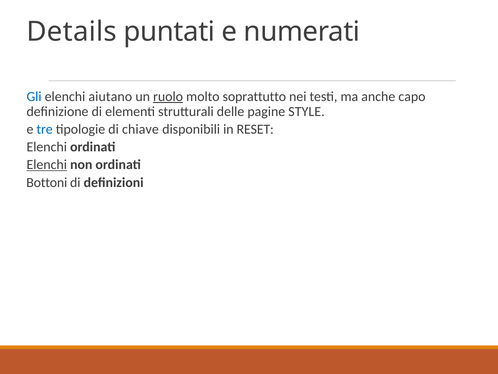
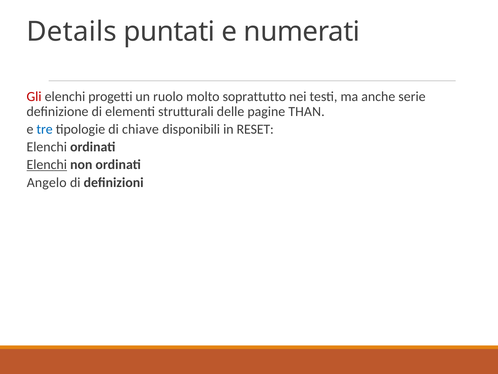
Gli colour: blue -> red
aiutano: aiutano -> progetti
ruolo underline: present -> none
capo: capo -> serie
STYLE: STYLE -> THAN
Bottoni: Bottoni -> Angelo
